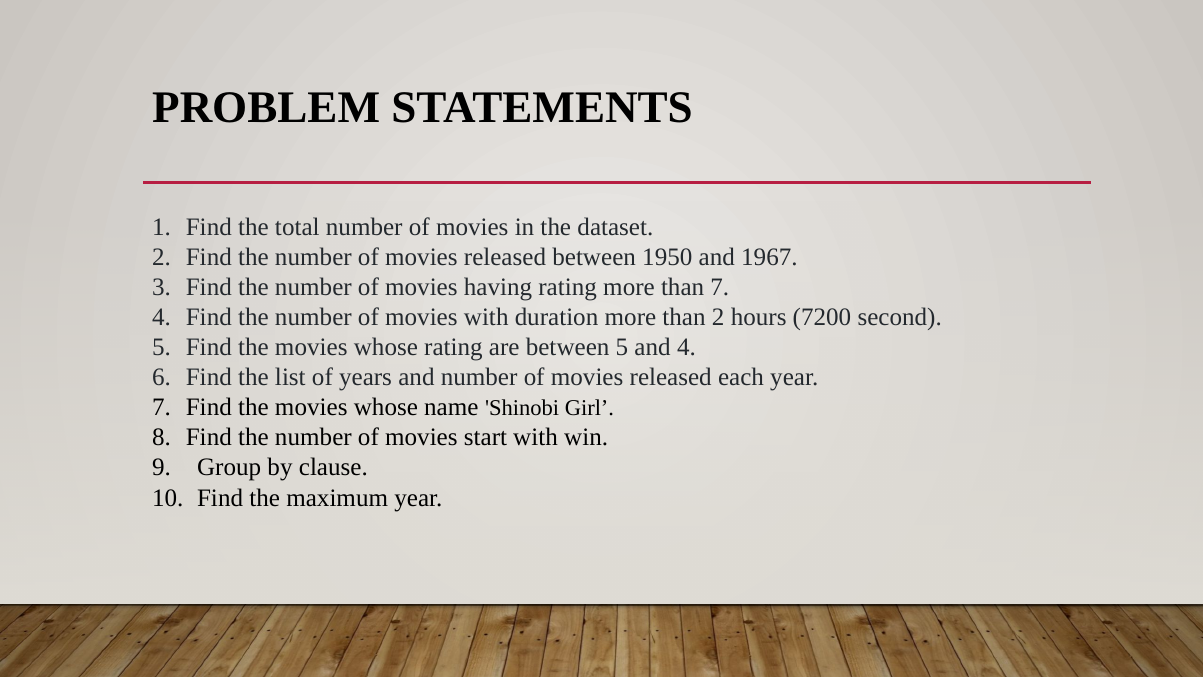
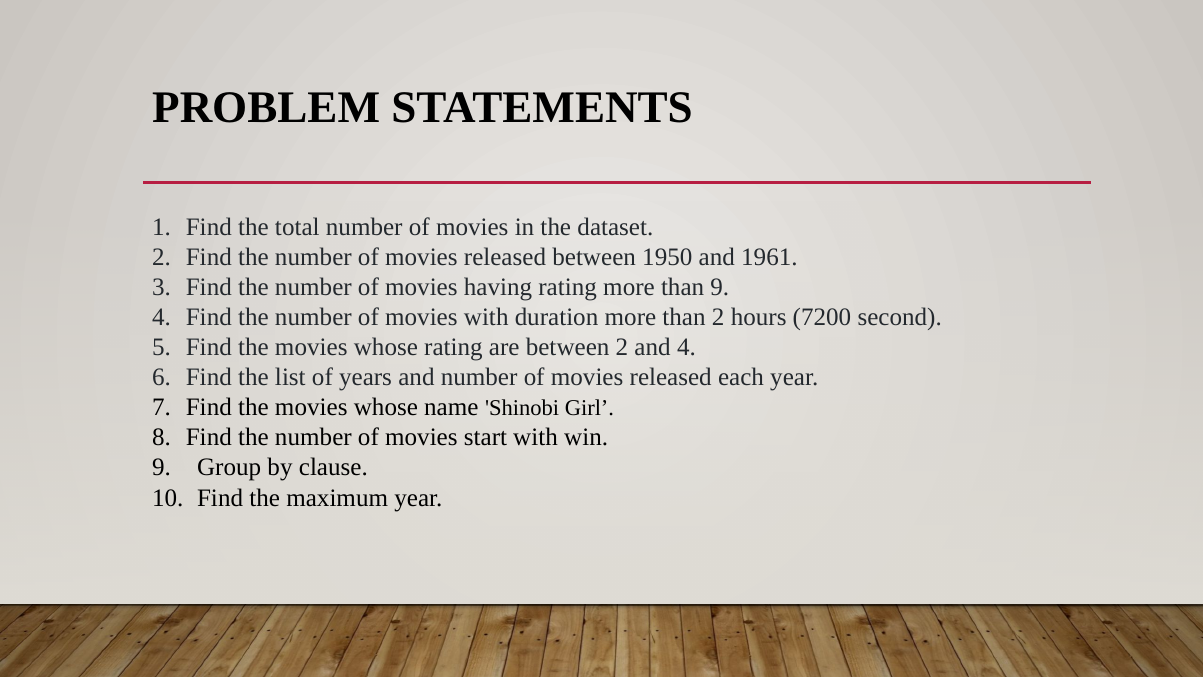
1967: 1967 -> 1961
than 7: 7 -> 9
between 5: 5 -> 2
